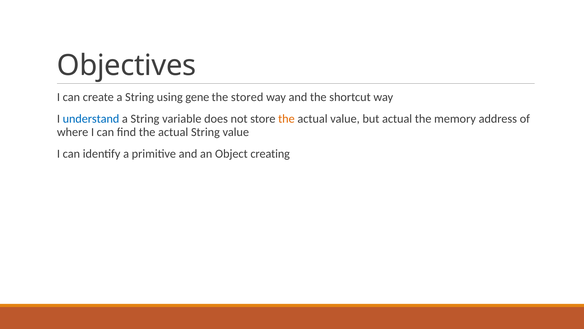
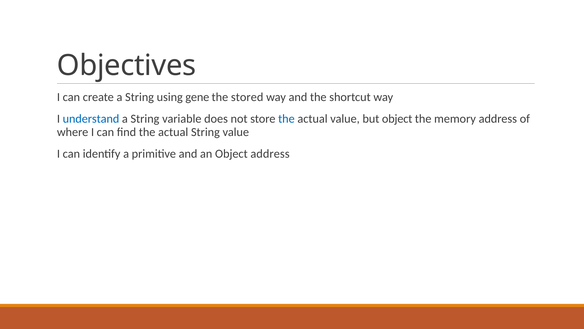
the at (286, 119) colour: orange -> blue
but actual: actual -> object
Object creating: creating -> address
